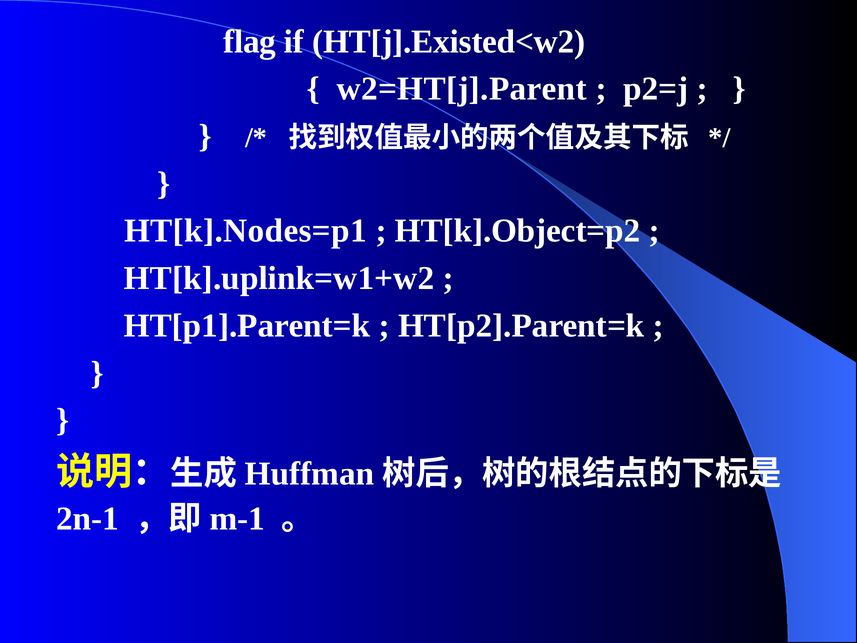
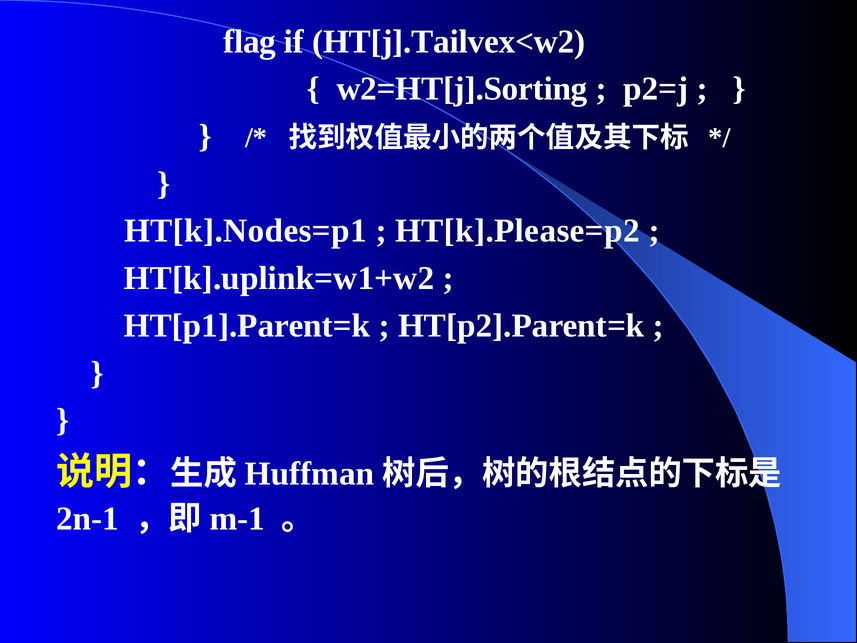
HT[j].Existed<w2: HT[j].Existed<w2 -> HT[j].Tailvex<w2
w2=HT[j].Parent: w2=HT[j].Parent -> w2=HT[j].Sorting
HT[k].Object=p2: HT[k].Object=p2 -> HT[k].Please=p2
